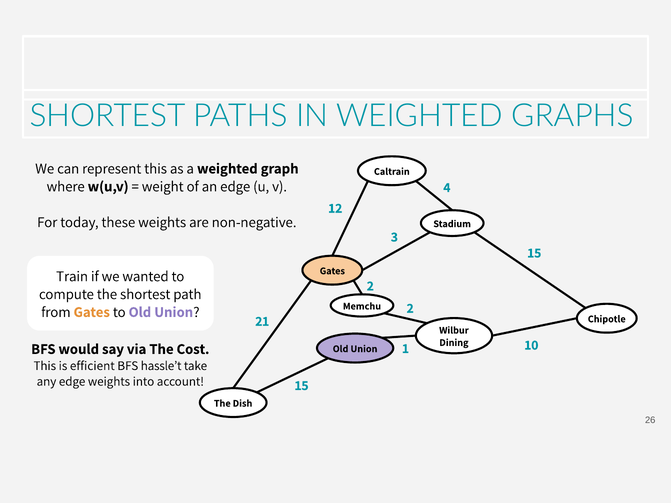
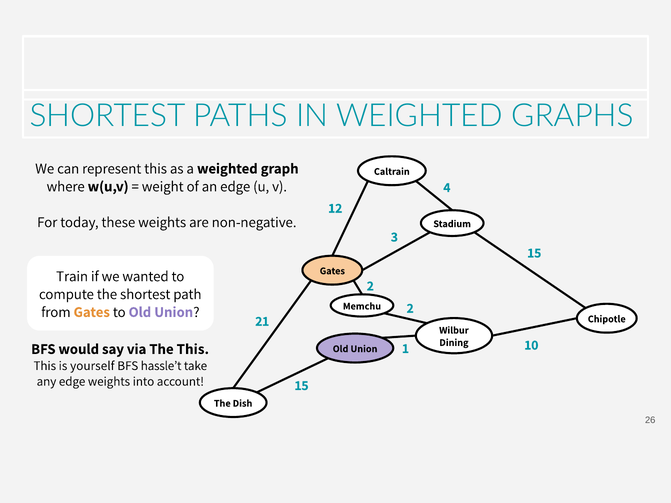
The Cost: Cost -> This
efficient: efficient -> yourself
